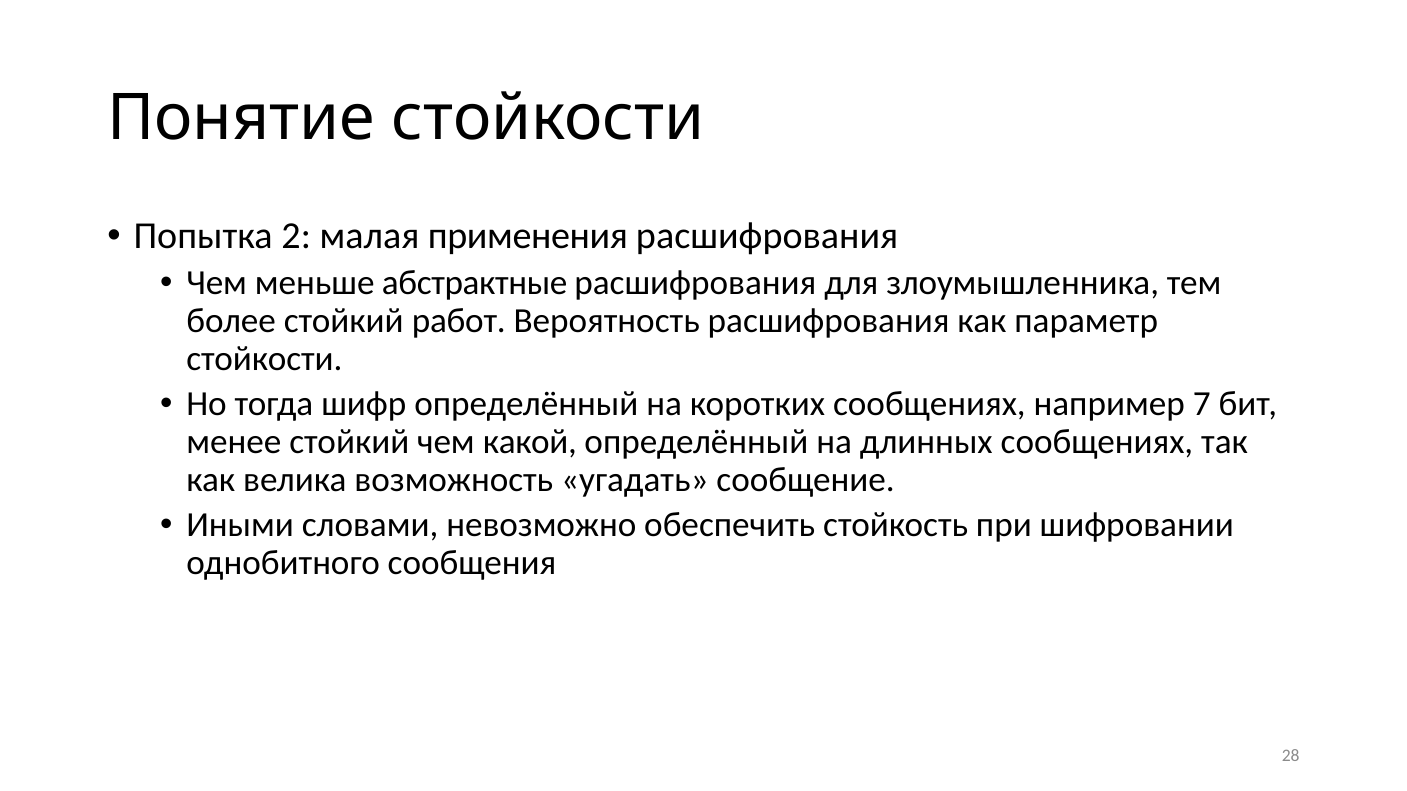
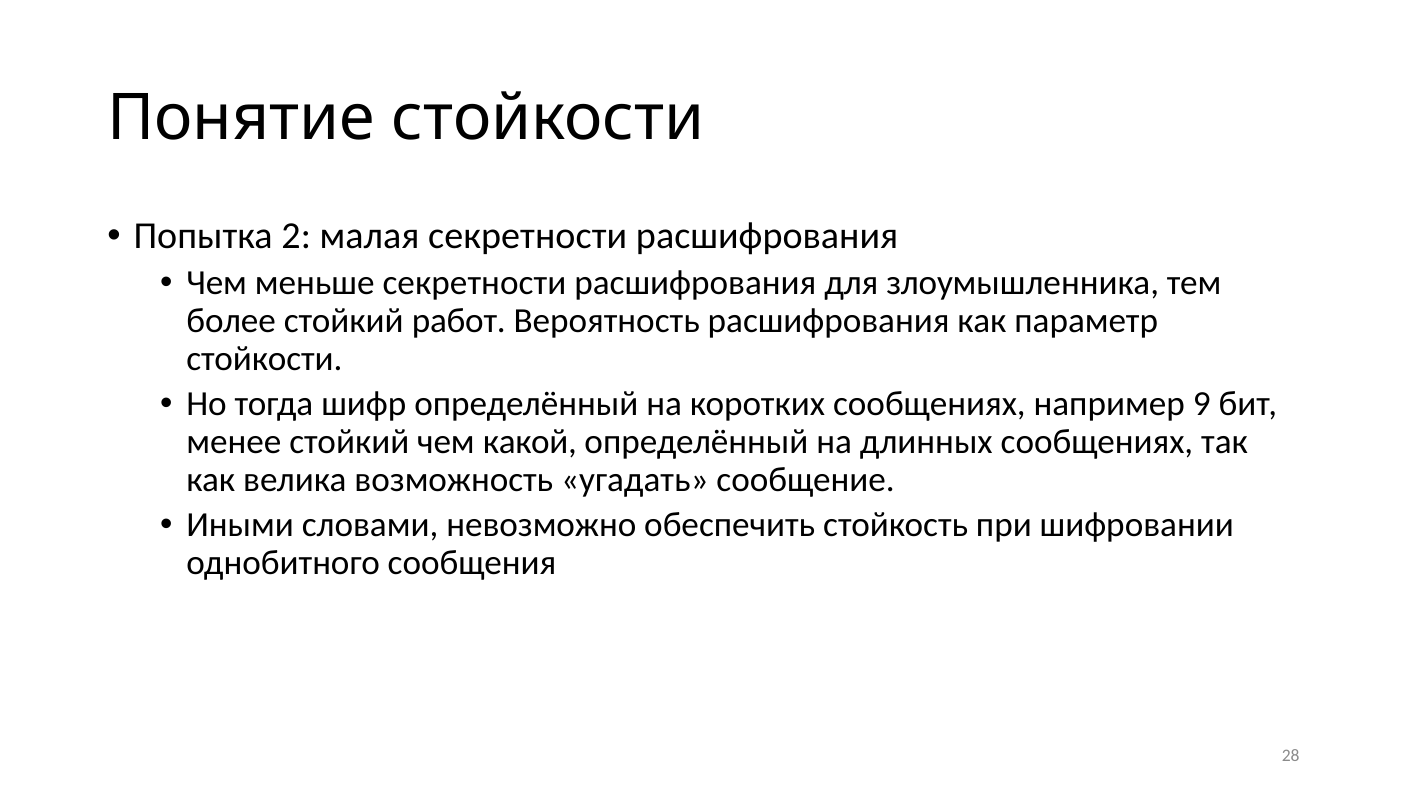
малая применения: применения -> секретности
меньше абстрактные: абстрактные -> секретности
7: 7 -> 9
